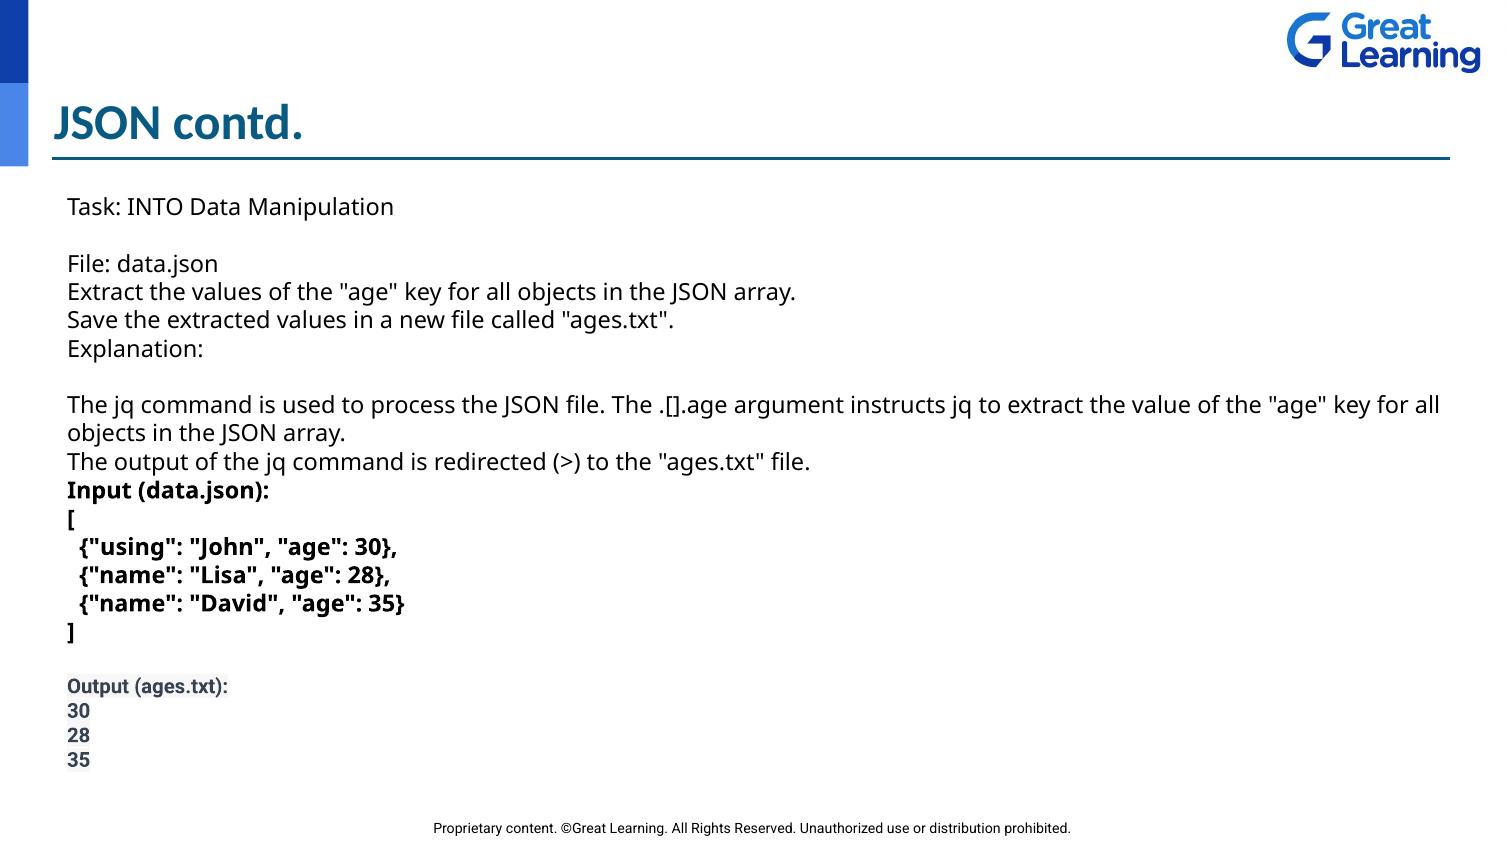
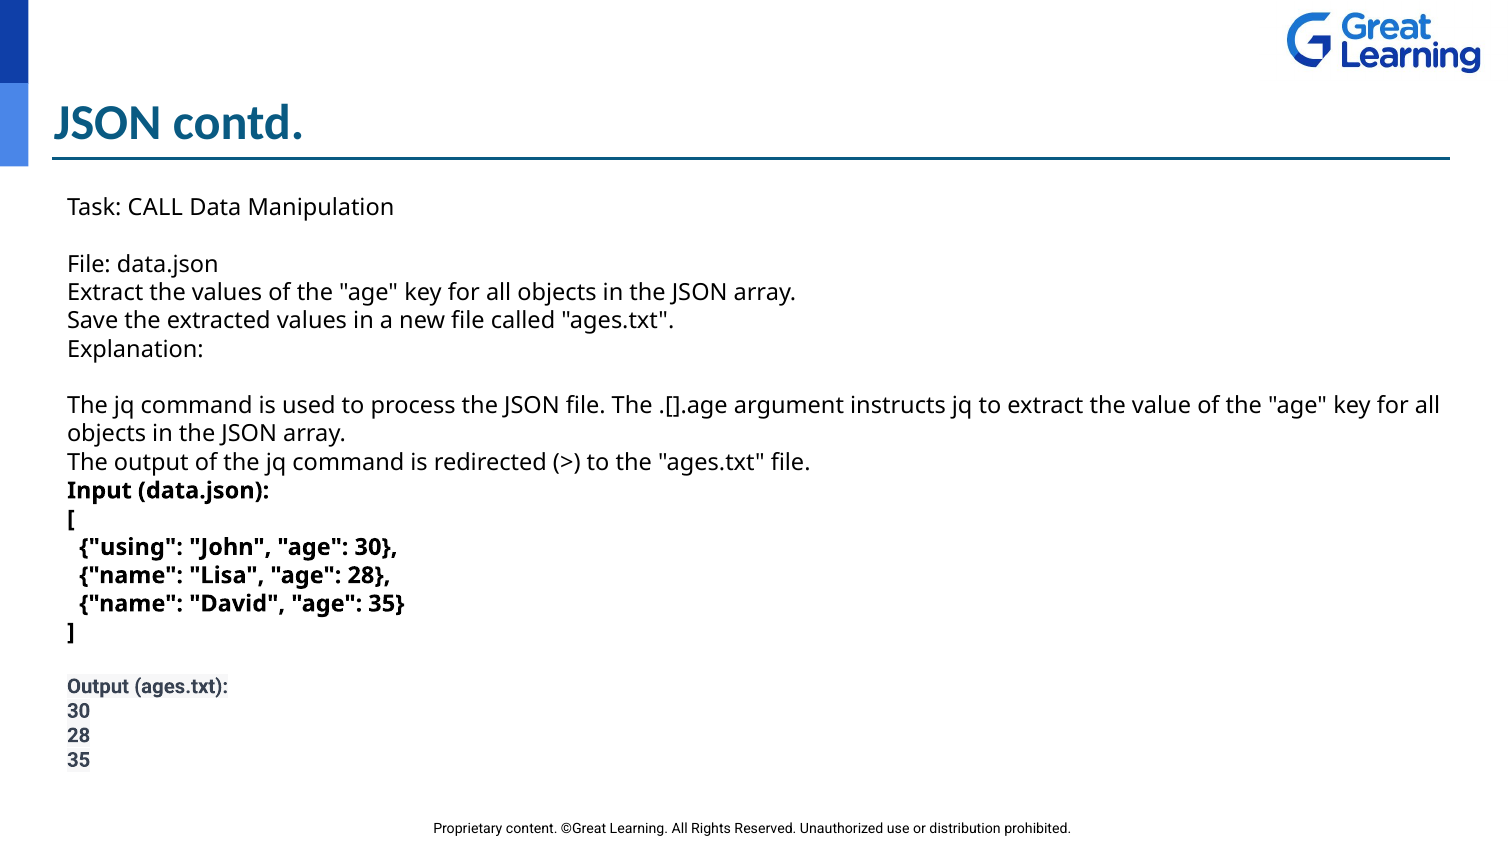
INTO: INTO -> CALL
